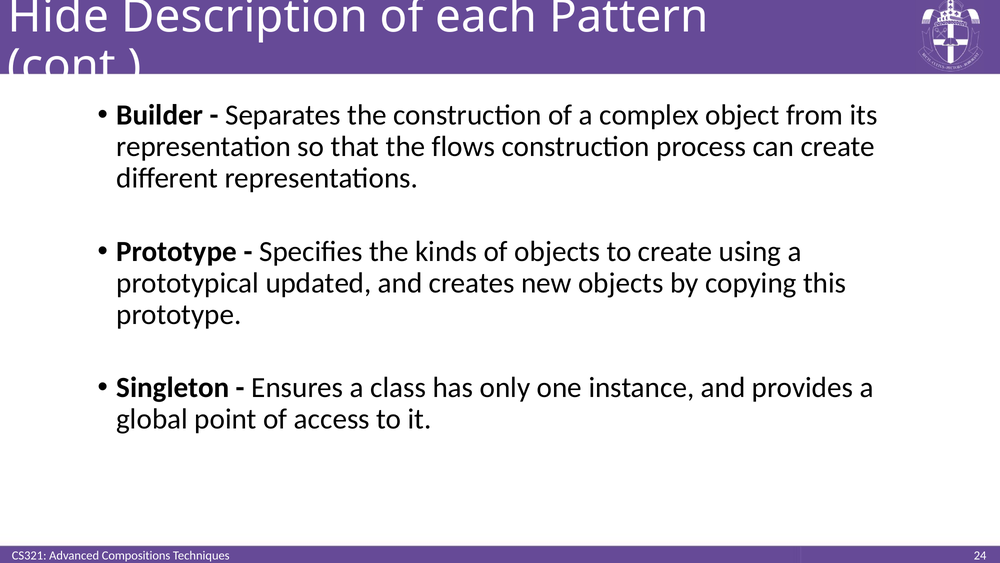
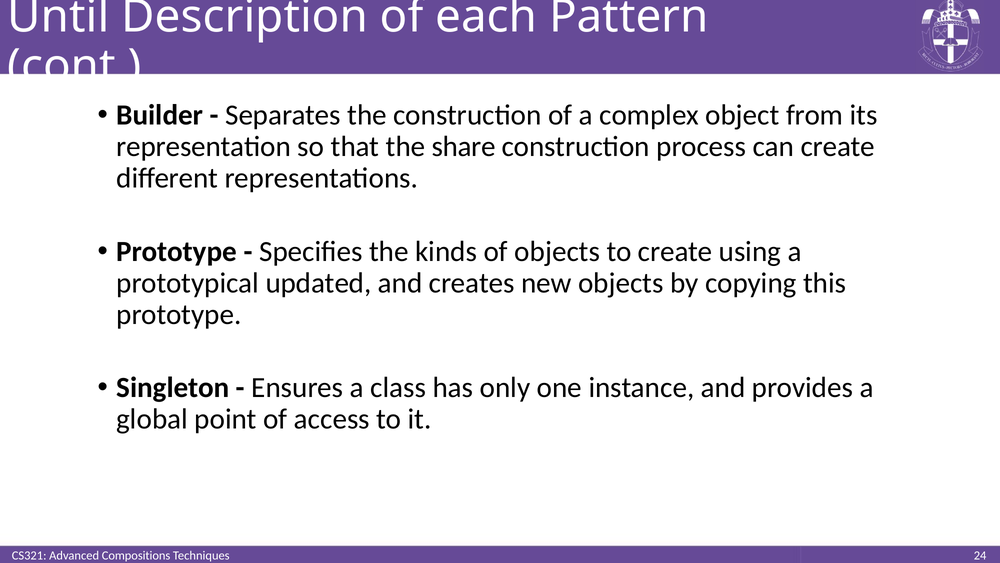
Hide: Hide -> Until
flows: flows -> share
